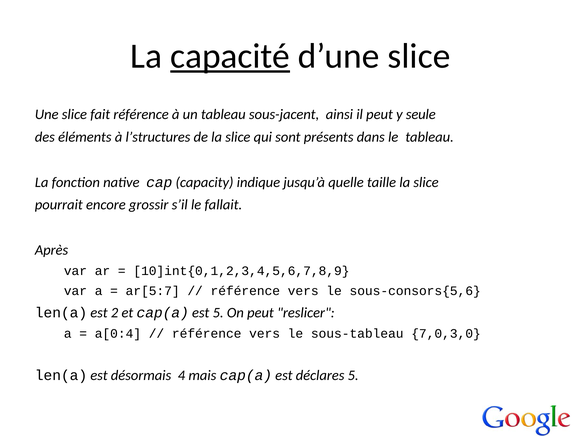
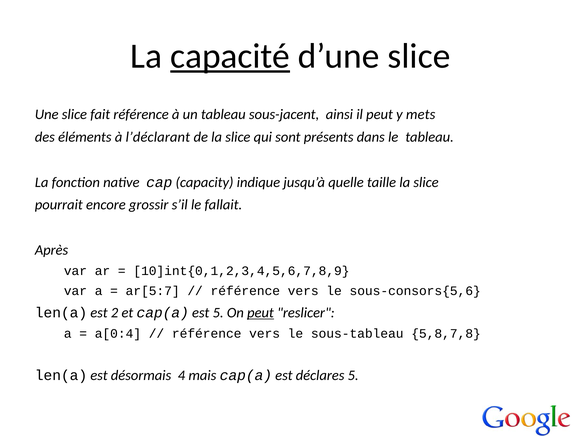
seule: seule -> mets
l’structures: l’structures -> l’déclarant
peut at (260, 313) underline: none -> present
7,0,3,0: 7,0,3,0 -> 5,8,7,8
